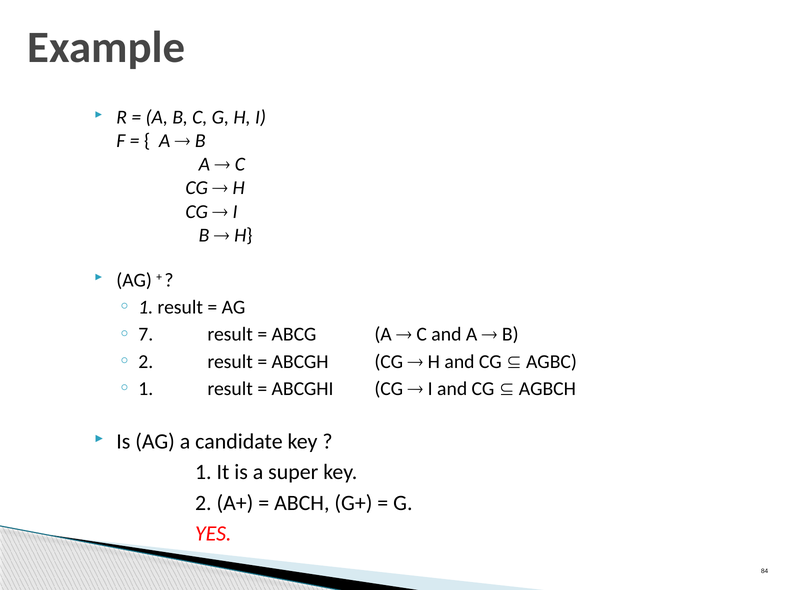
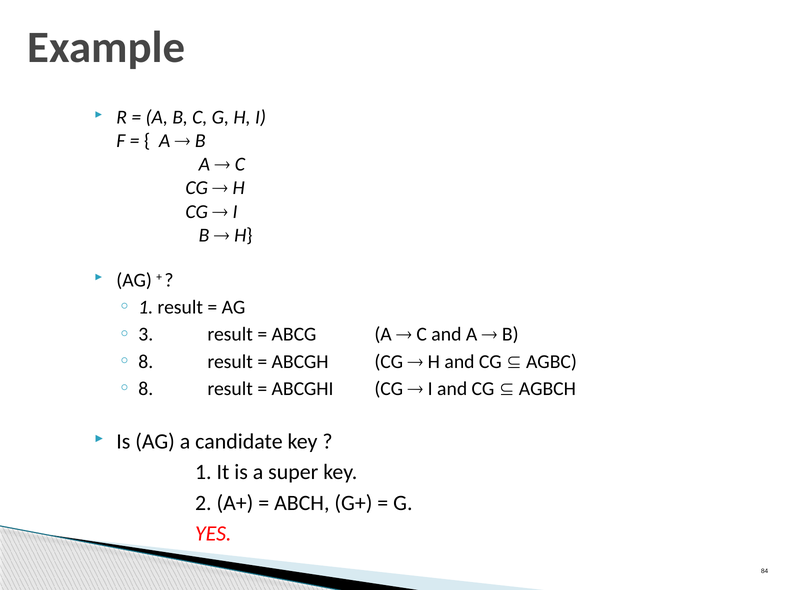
7: 7 -> 3
2 at (146, 362): 2 -> 8
1 at (146, 389): 1 -> 8
